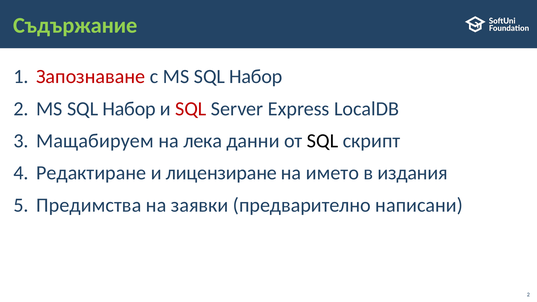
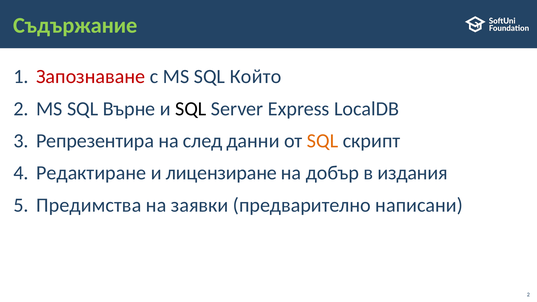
с MS SQL Набор: Набор -> Който
2 MS SQL Набор: Набор -> Върне
SQL at (191, 109) colour: red -> black
Мащабируем: Мащабируем -> Репрезентира
лека: лека -> след
SQL at (323, 141) colour: black -> orange
името: името -> добър
